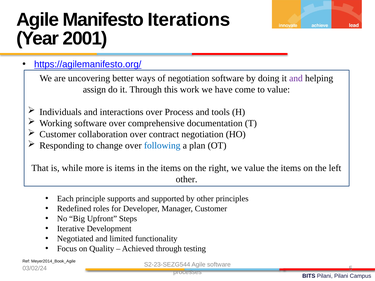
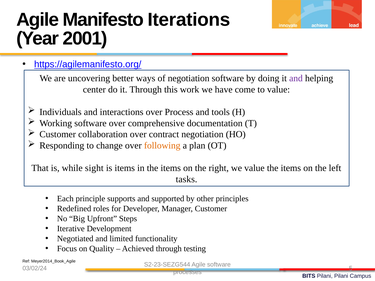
assign: assign -> center
following colour: blue -> orange
more: more -> sight
other at (187, 180): other -> tasks
